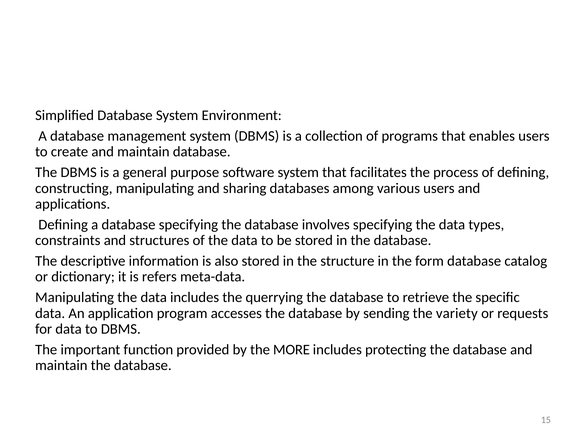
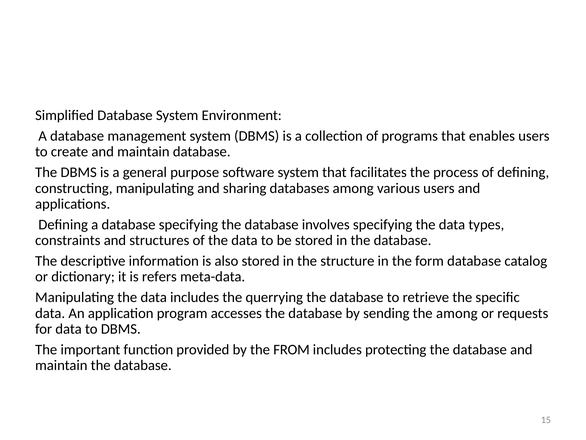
the variety: variety -> among
MORE: MORE -> FROM
